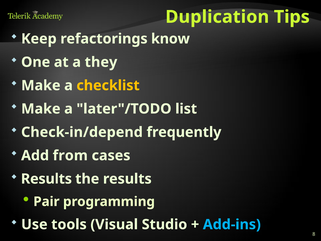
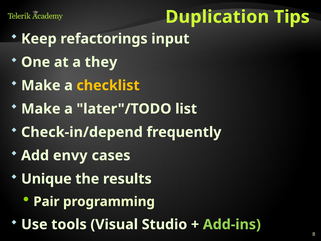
know: know -> input
from: from -> envy
Results at (46, 179): Results -> Unique
Add-ins colour: light blue -> light green
